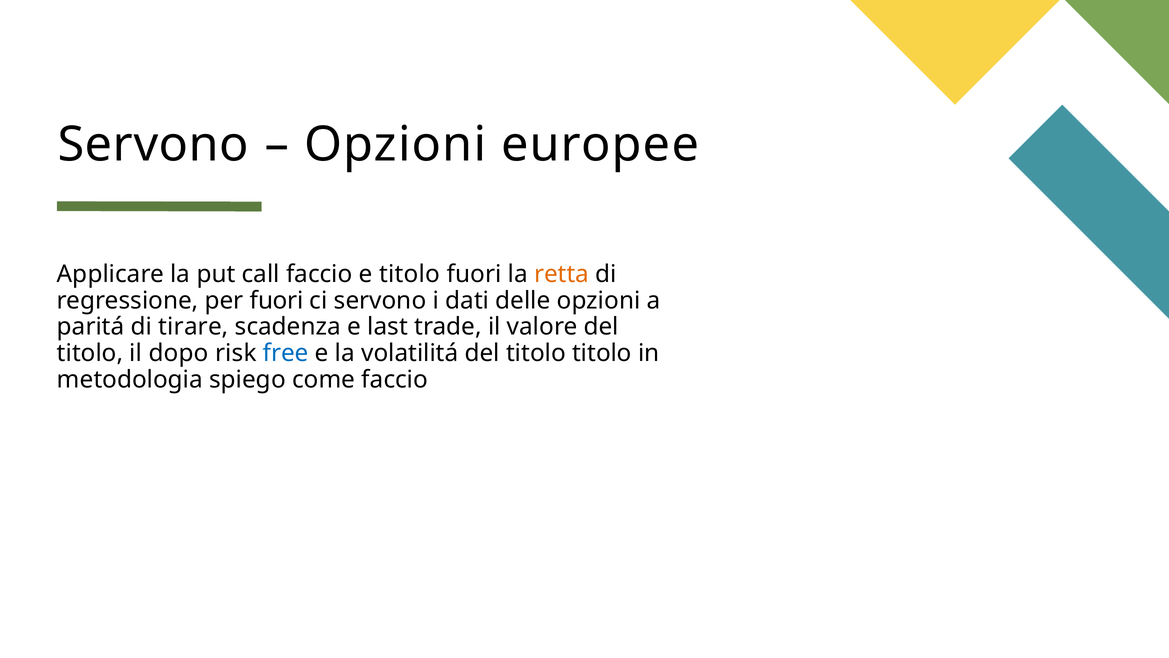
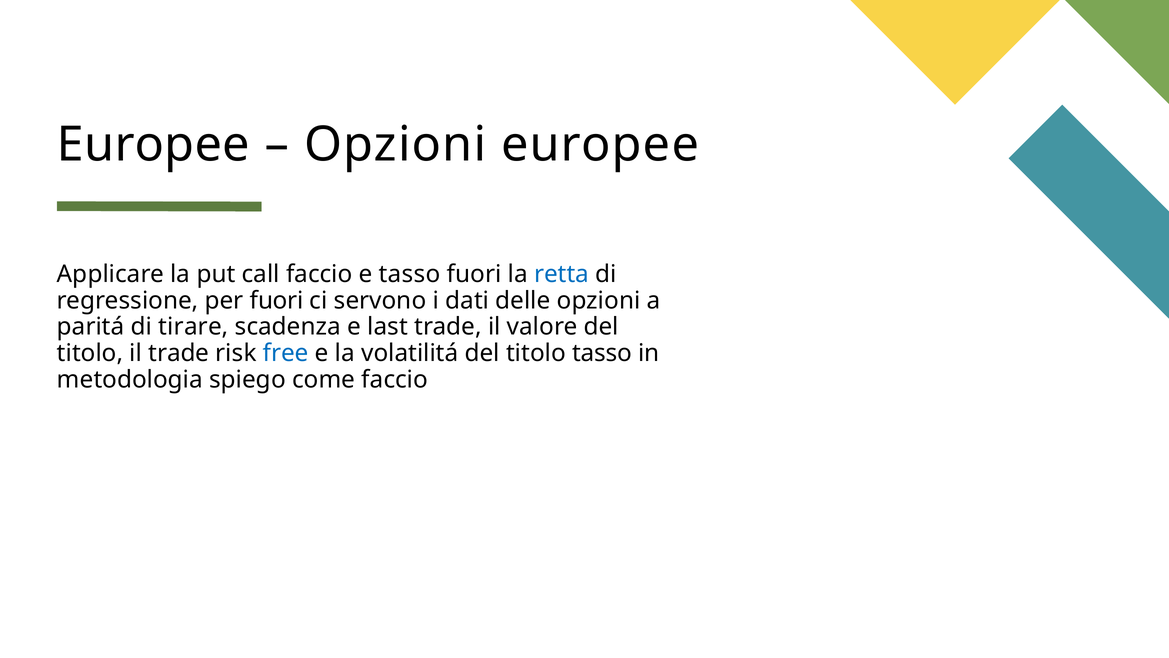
Servono at (153, 145): Servono -> Europee
e titolo: titolo -> tasso
retta colour: orange -> blue
il dopo: dopo -> trade
titolo titolo: titolo -> tasso
